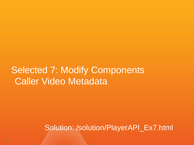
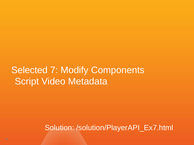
Caller: Caller -> Script
